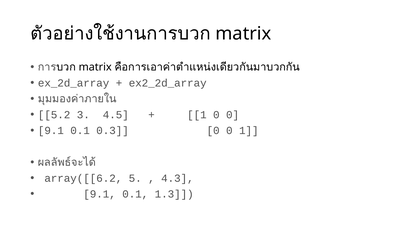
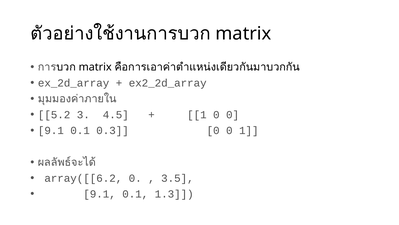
array([[6.2 5: 5 -> 0
4.3: 4.3 -> 3.5
